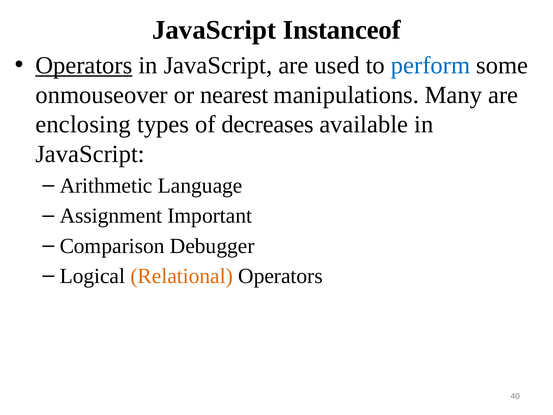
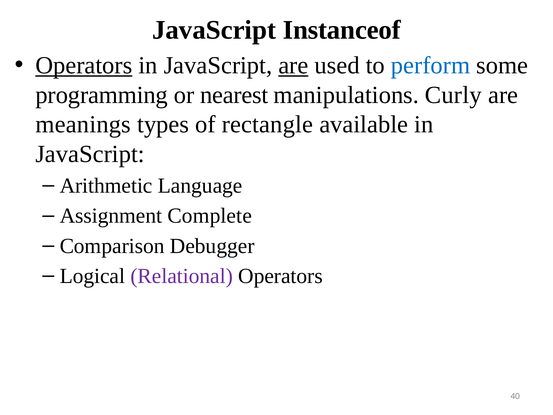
are at (293, 65) underline: none -> present
onmouseover: onmouseover -> programming
Many: Many -> Curly
enclosing: enclosing -> meanings
decreases: decreases -> rectangle
Important: Important -> Complete
Relational colour: orange -> purple
